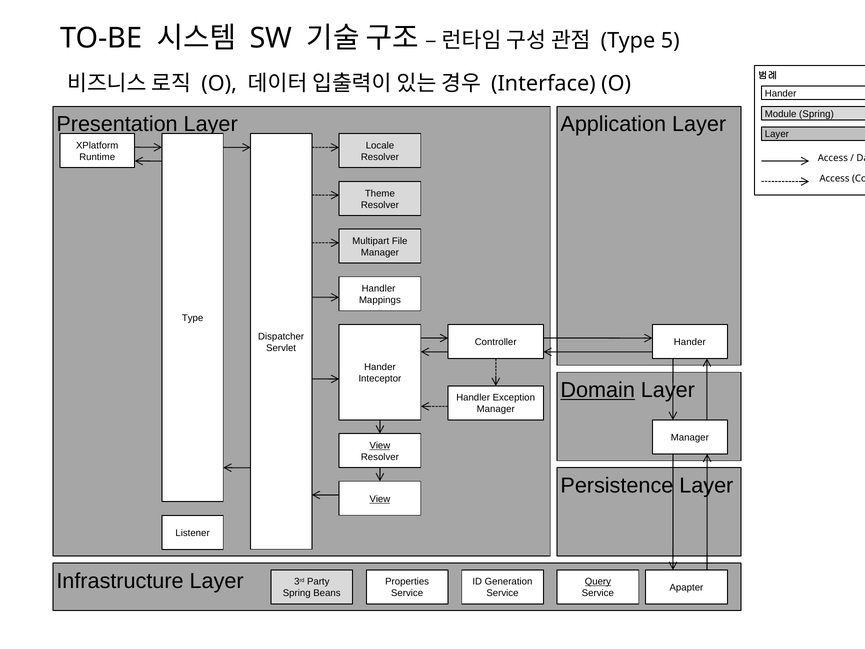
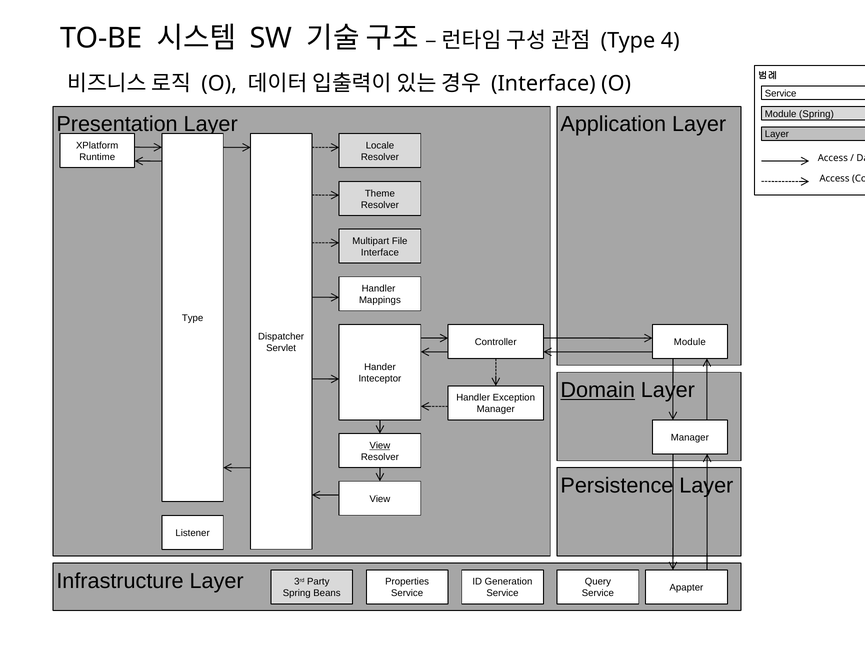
5: 5 -> 4
Hander at (781, 93): Hander -> Service
Manager at (380, 252): Manager -> Interface
Hander at (690, 342): Hander -> Module
View at (380, 499) underline: present -> none
Query underline: present -> none
